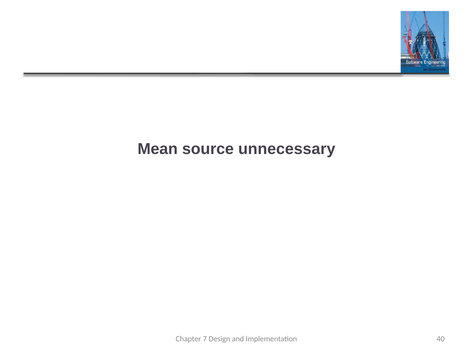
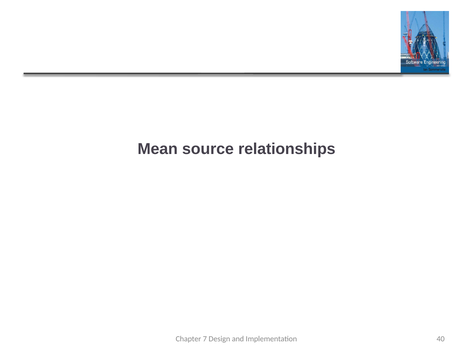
unnecessary: unnecessary -> relationships
